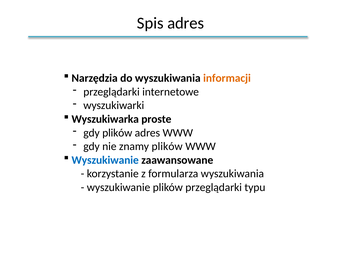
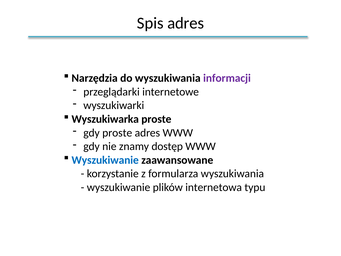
informacji colour: orange -> purple
gdy plików: plików -> proste
znamy plików: plików -> dostęp
plików przeglądarki: przeglądarki -> internetowa
